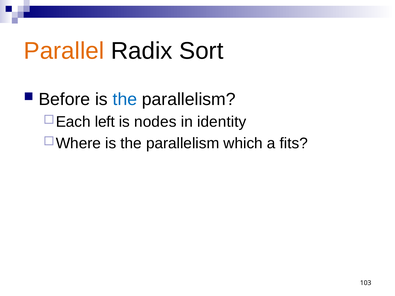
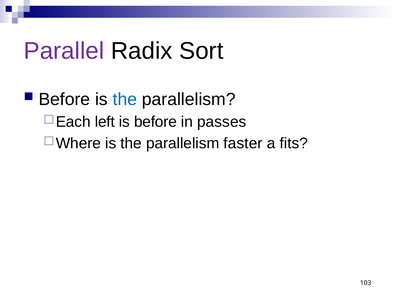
Parallel colour: orange -> purple
is nodes: nodes -> before
identity: identity -> passes
which: which -> faster
